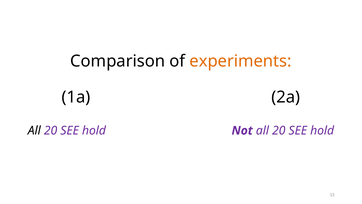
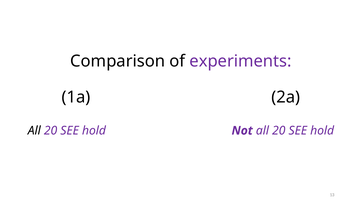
experiments colour: orange -> purple
